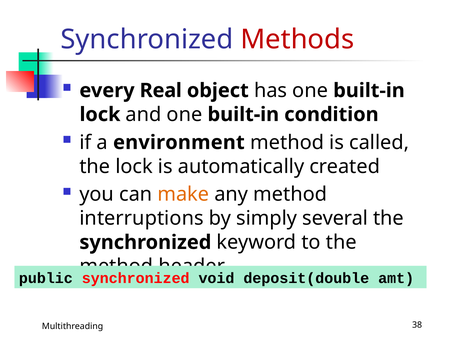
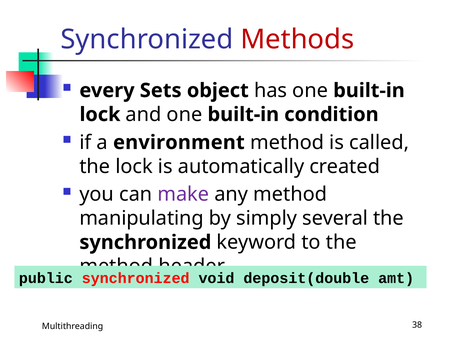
Real: Real -> Sets
make colour: orange -> purple
interruptions: interruptions -> manipulating
